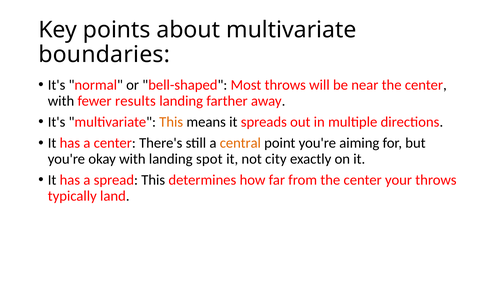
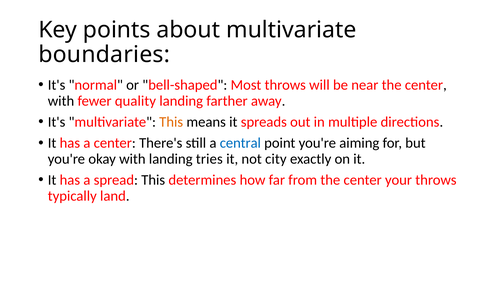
results: results -> quality
central colour: orange -> blue
spot: spot -> tries
